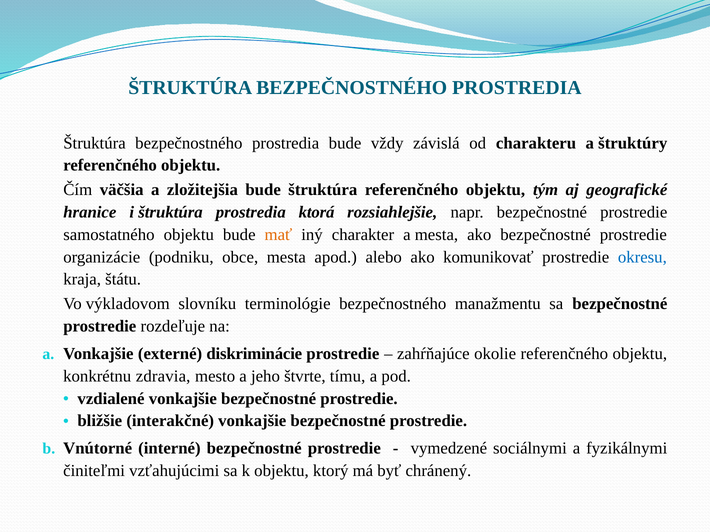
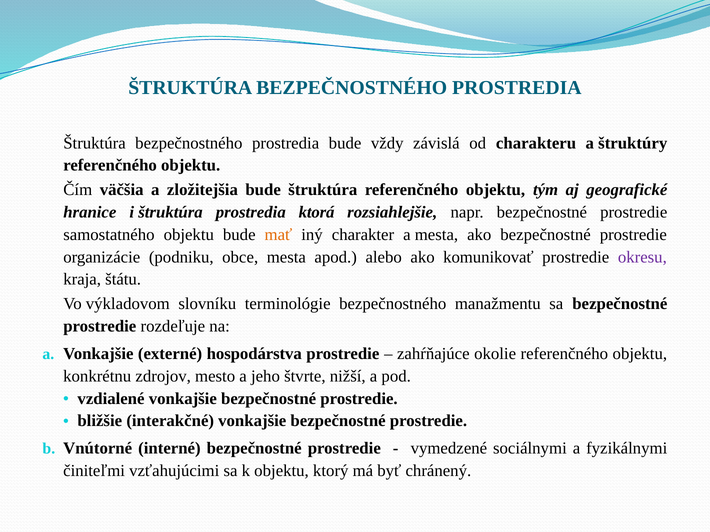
okresu colour: blue -> purple
diskriminácie: diskriminácie -> hospodárstva
zdravia: zdravia -> zdrojov
tímu: tímu -> nižší
